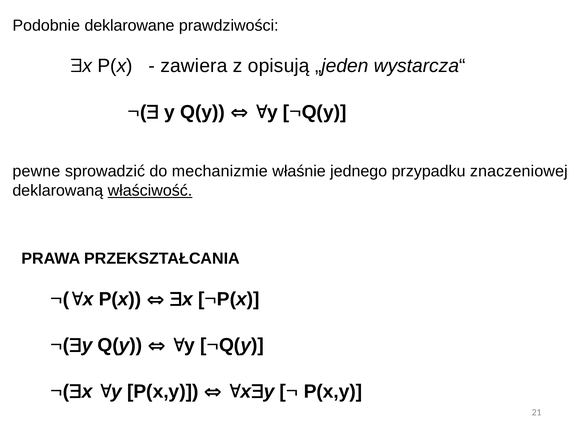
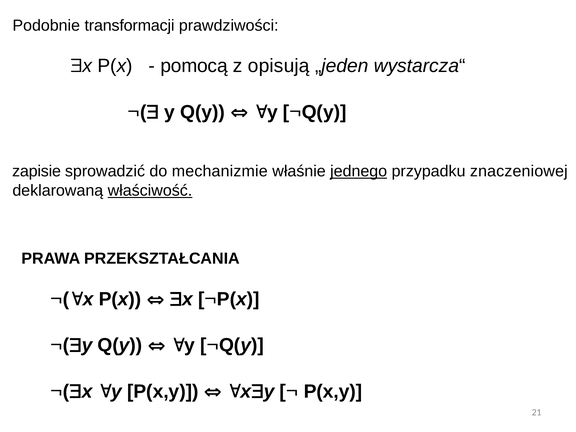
deklarowane: deklarowane -> transformacji
zawiera: zawiera -> pomocą
pewne: pewne -> zapisie
jednego underline: none -> present
